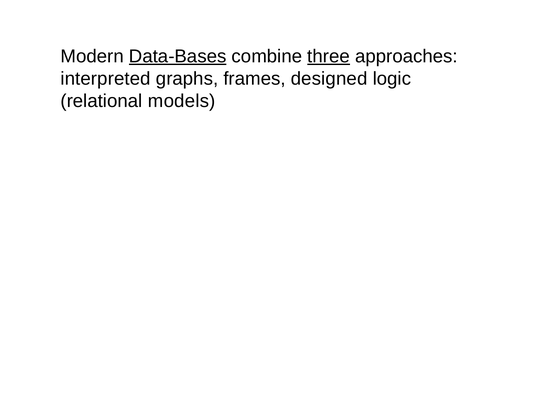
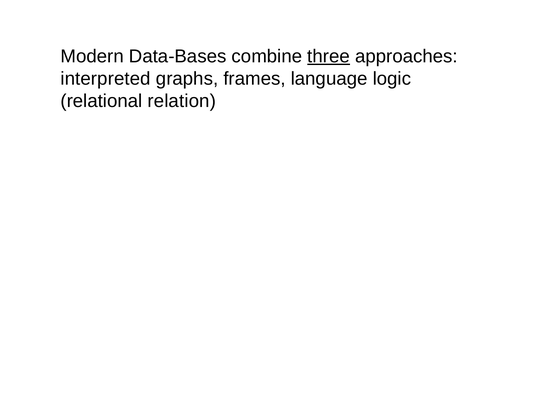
Data-Bases underline: present -> none
designed: designed -> language
models: models -> relation
